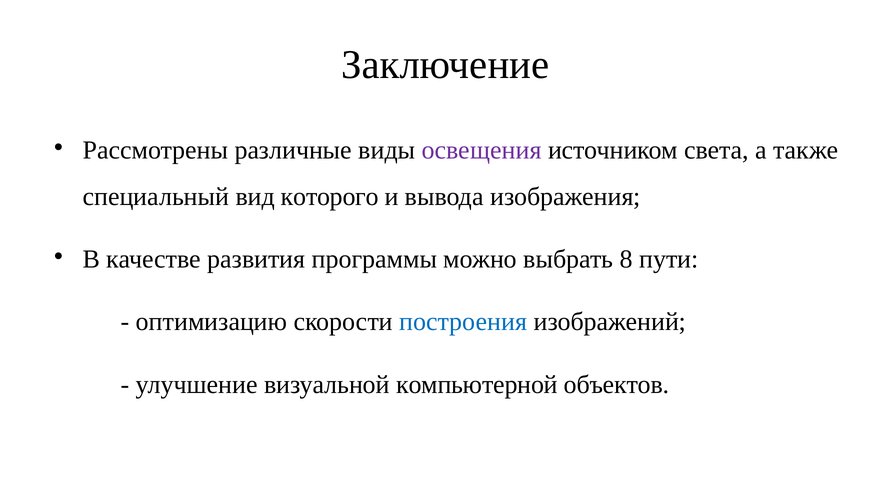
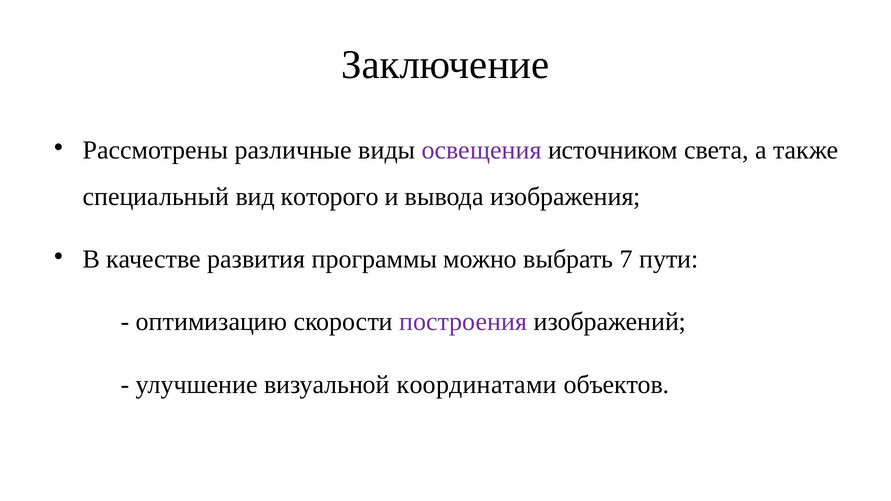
8: 8 -> 7
построения colour: blue -> purple
компьютерной: компьютерной -> координатами
